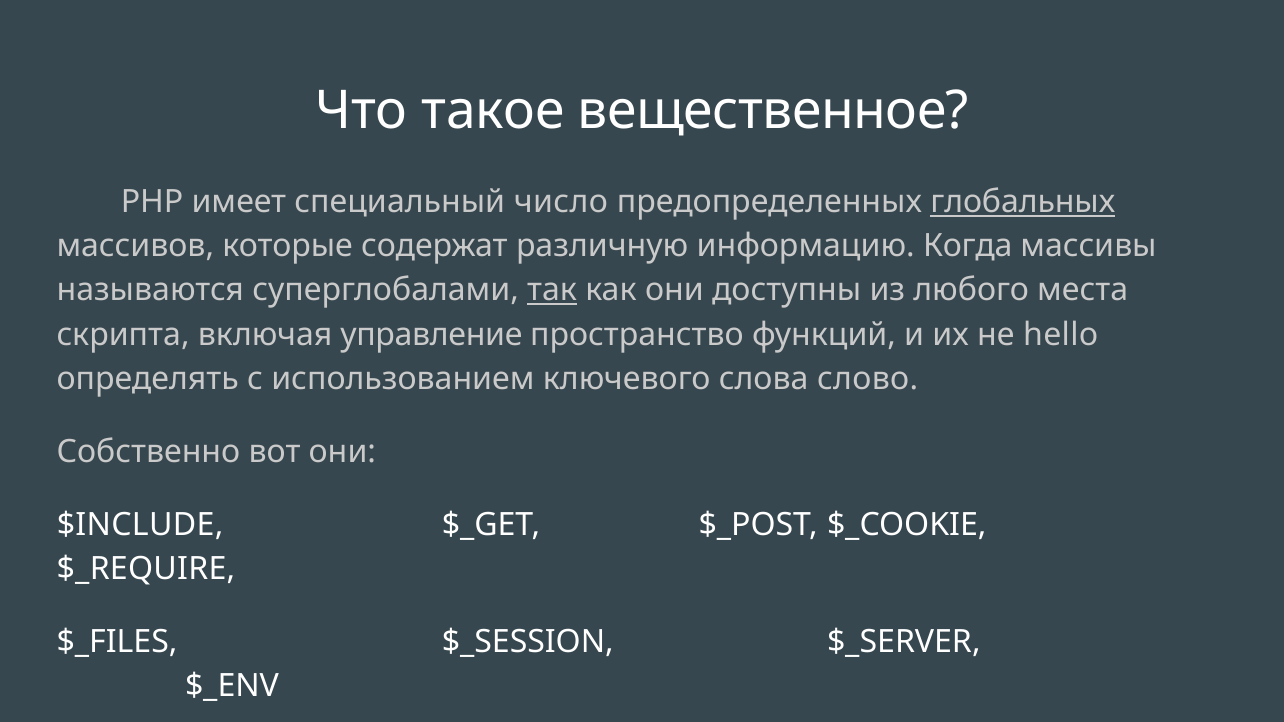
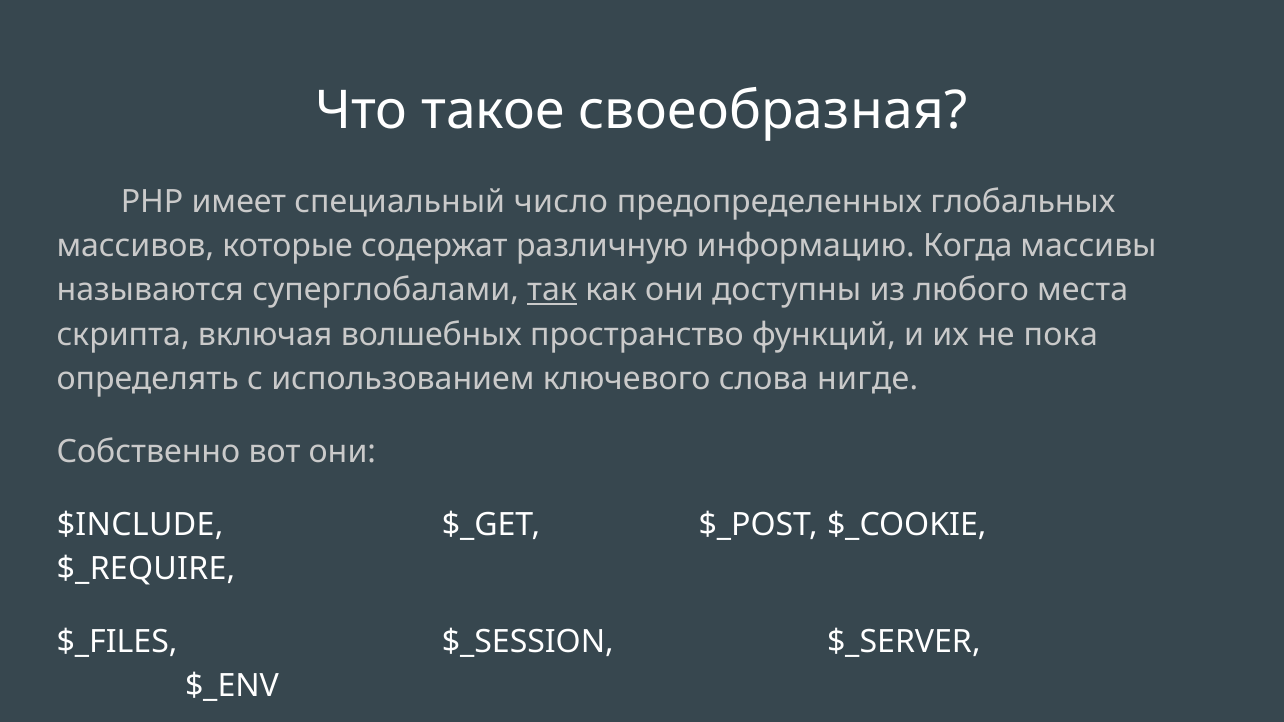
вещественное: вещественное -> своеобразная
глобальных underline: present -> none
управление: управление -> волшебных
hello: hello -> пока
слово: слово -> нигде
